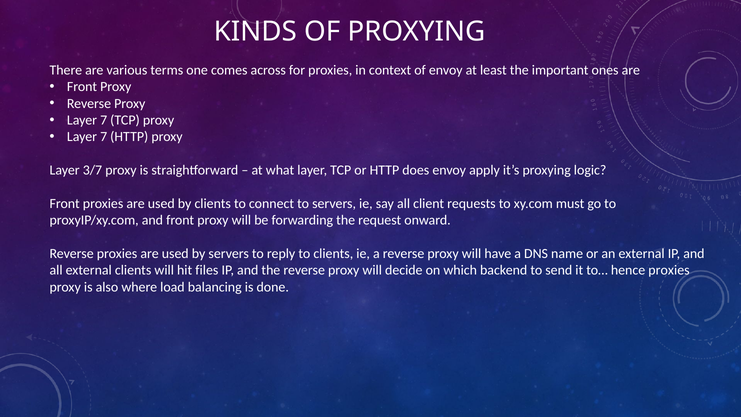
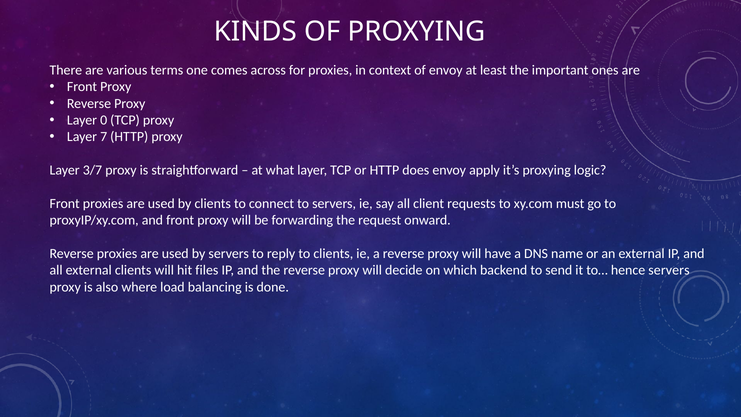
7 at (104, 120): 7 -> 0
hence proxies: proxies -> servers
